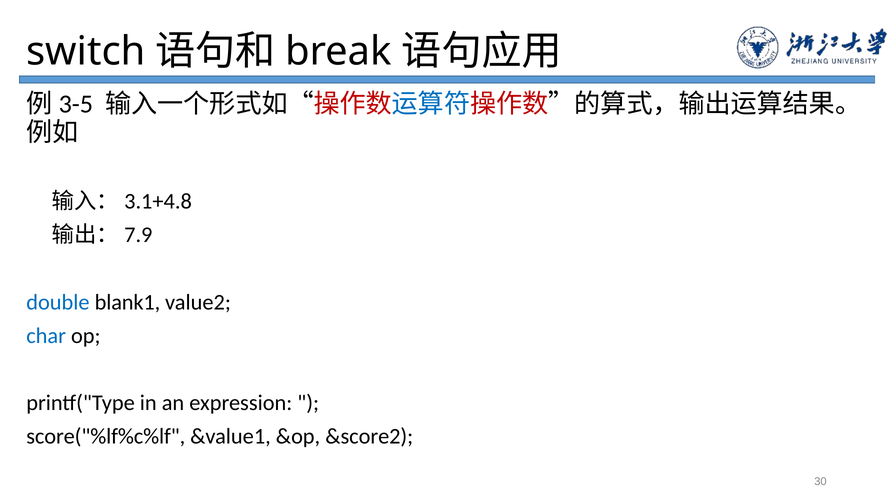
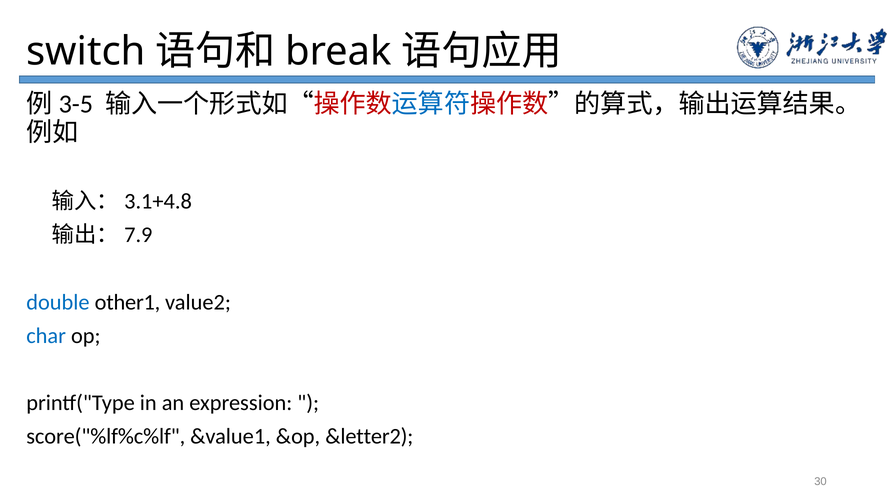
blank1: blank1 -> other1
&score2: &score2 -> &letter2
